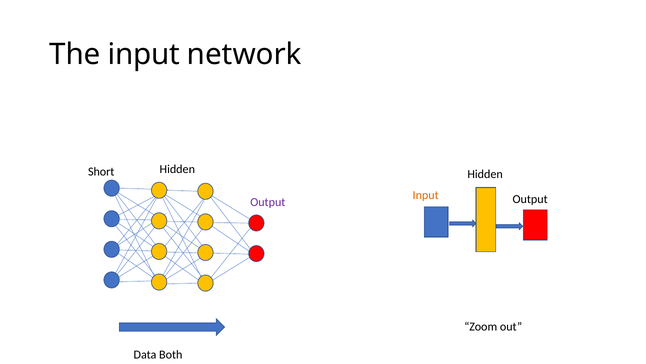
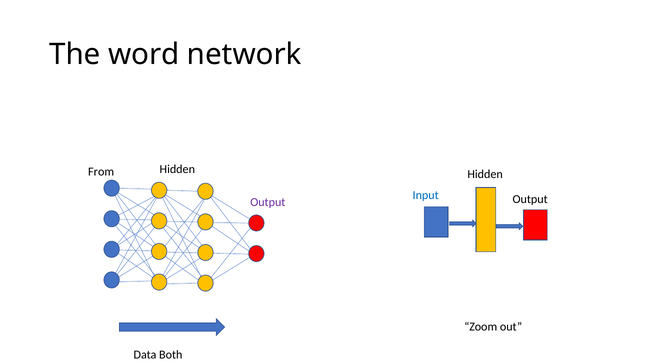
The input: input -> word
Short: Short -> From
Input at (426, 195) colour: orange -> blue
